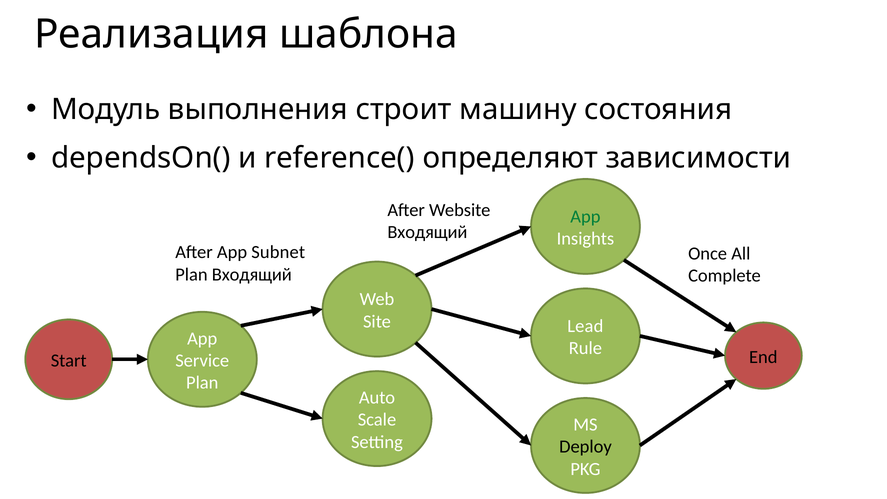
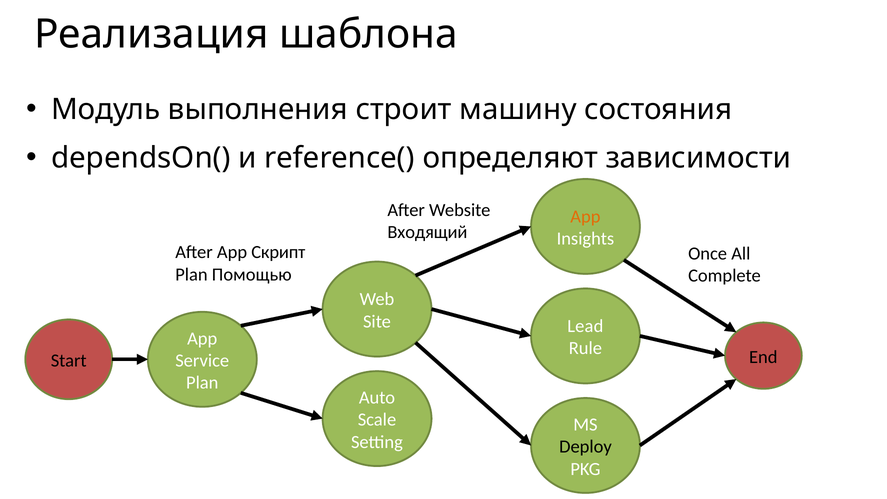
App at (585, 217) colour: green -> orange
Subnet: Subnet -> Скрипт
Plan Входящий: Входящий -> Помощью
